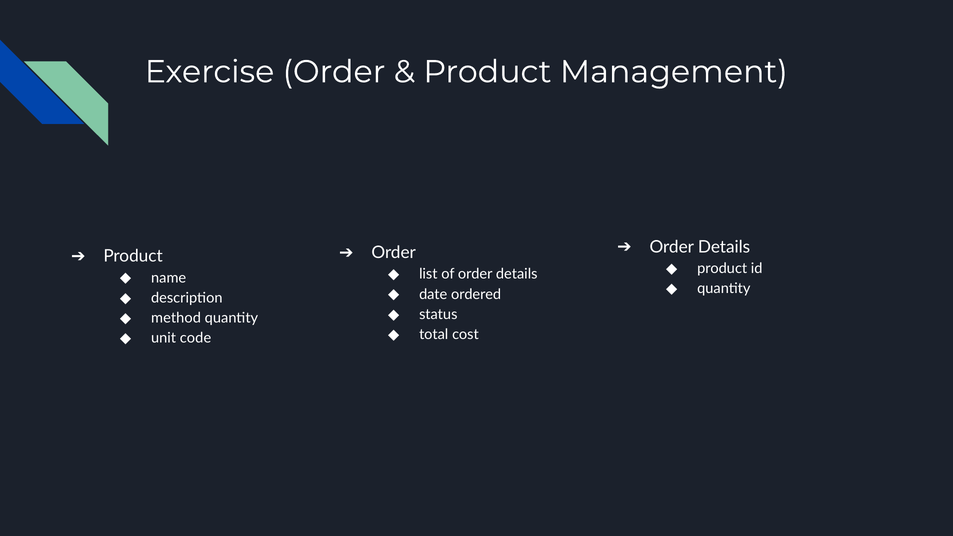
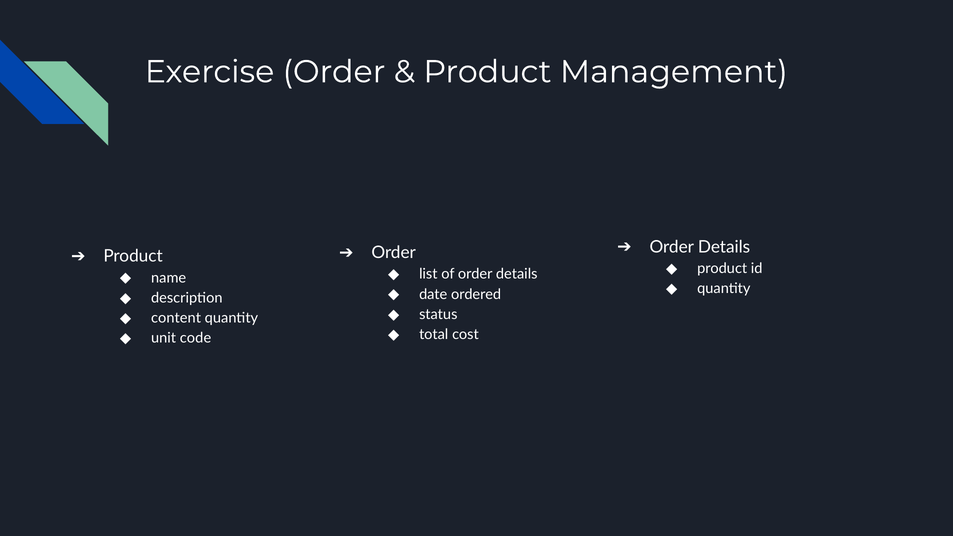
method: method -> content
